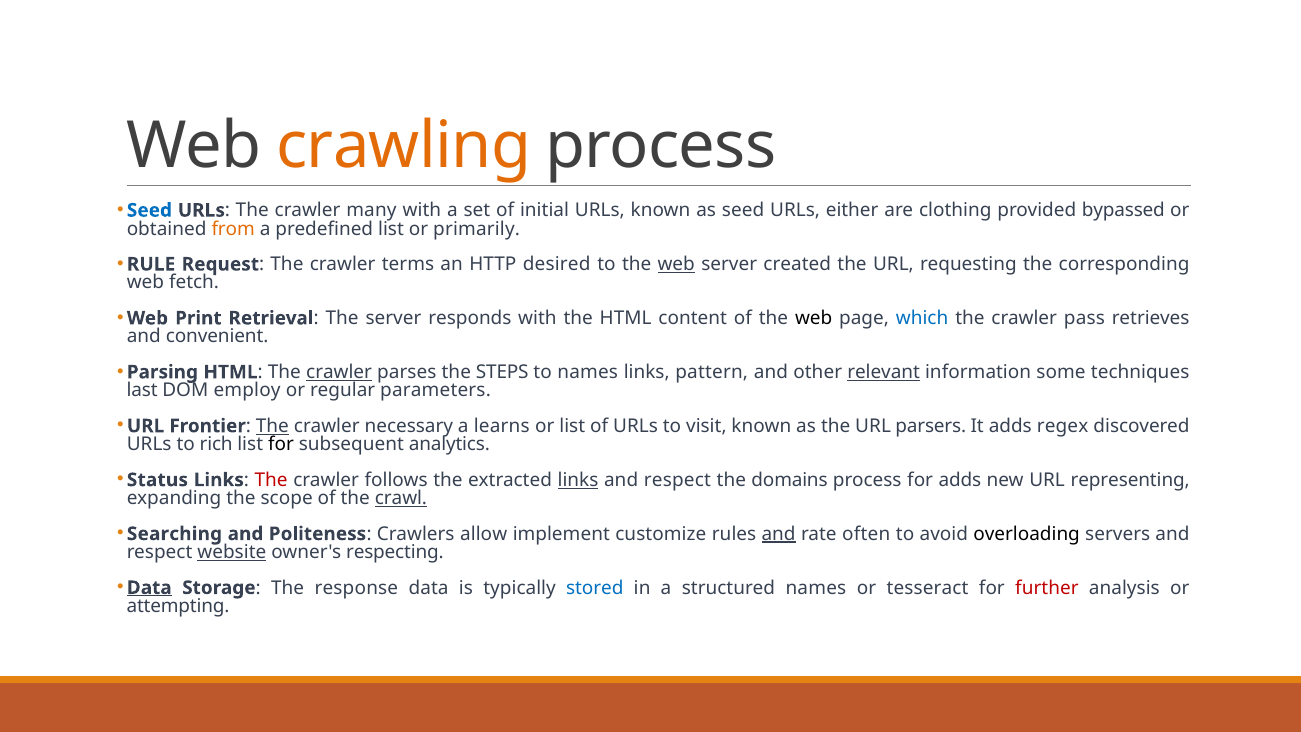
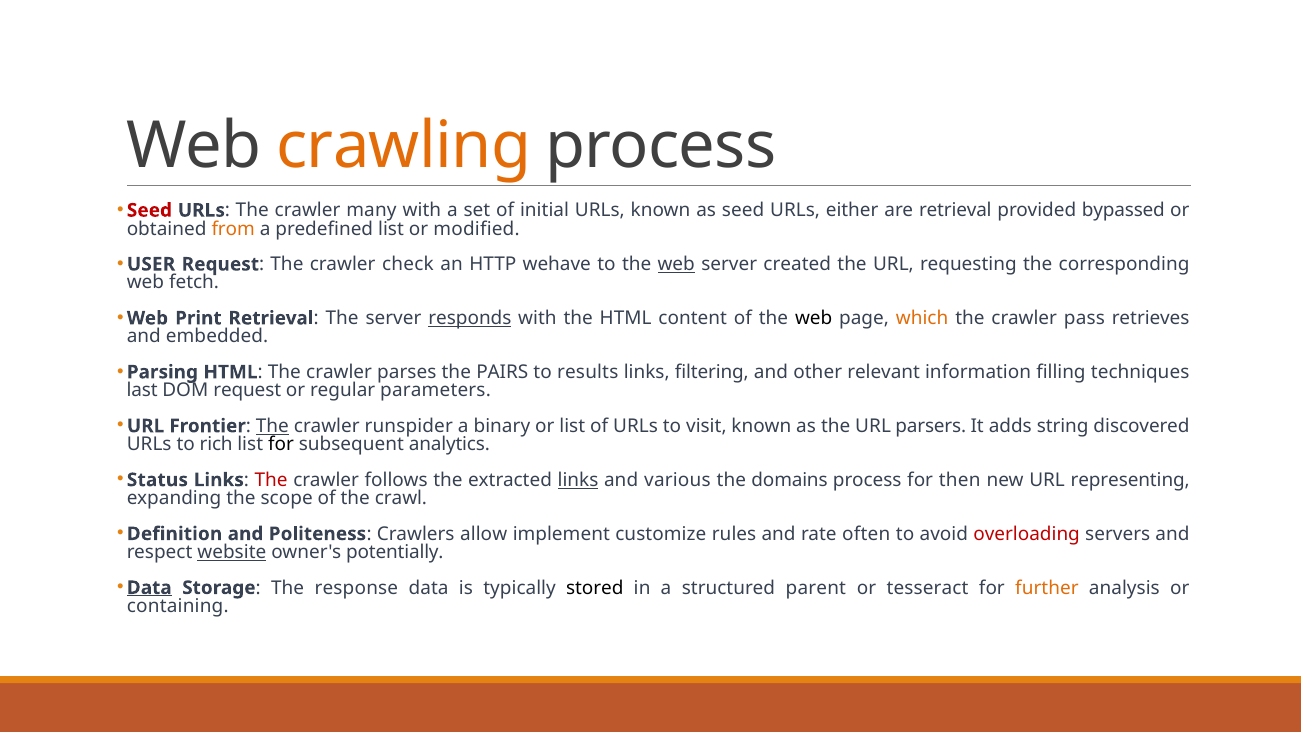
Seed at (149, 210) colour: blue -> red
are clothing: clothing -> retrieval
primarily: primarily -> modified
RULE: RULE -> USER
terms: terms -> check
desired: desired -> wehave
responds underline: none -> present
which colour: blue -> orange
convenient: convenient -> embedded
crawler at (339, 372) underline: present -> none
STEPS: STEPS -> PAIRS
to names: names -> results
pattern: pattern -> filtering
relevant underline: present -> none
some: some -> filling
DOM employ: employ -> request
necessary: necessary -> runspider
learns: learns -> binary
regex: regex -> string
respect at (677, 480): respect -> various
for adds: adds -> then
crawl underline: present -> none
Searching: Searching -> Definition
and at (779, 534) underline: present -> none
overloading colour: black -> red
respecting: respecting -> potentially
stored colour: blue -> black
structured names: names -> parent
further colour: red -> orange
attempting: attempting -> containing
